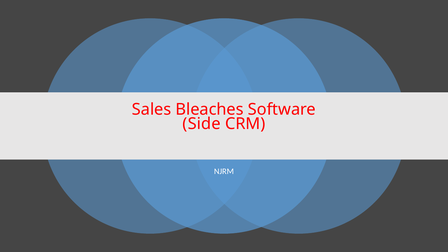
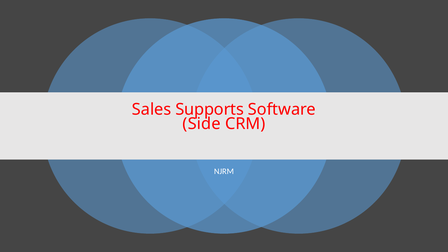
Bleaches: Bleaches -> Supports
